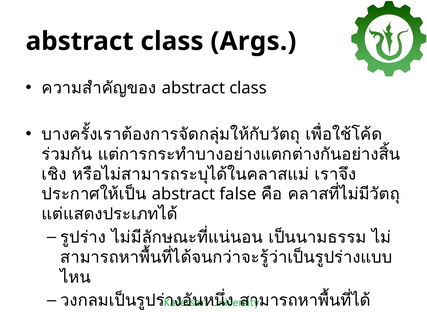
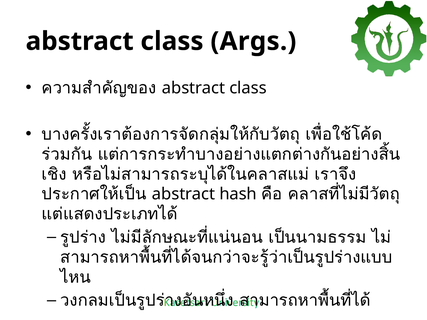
false: false -> hash
